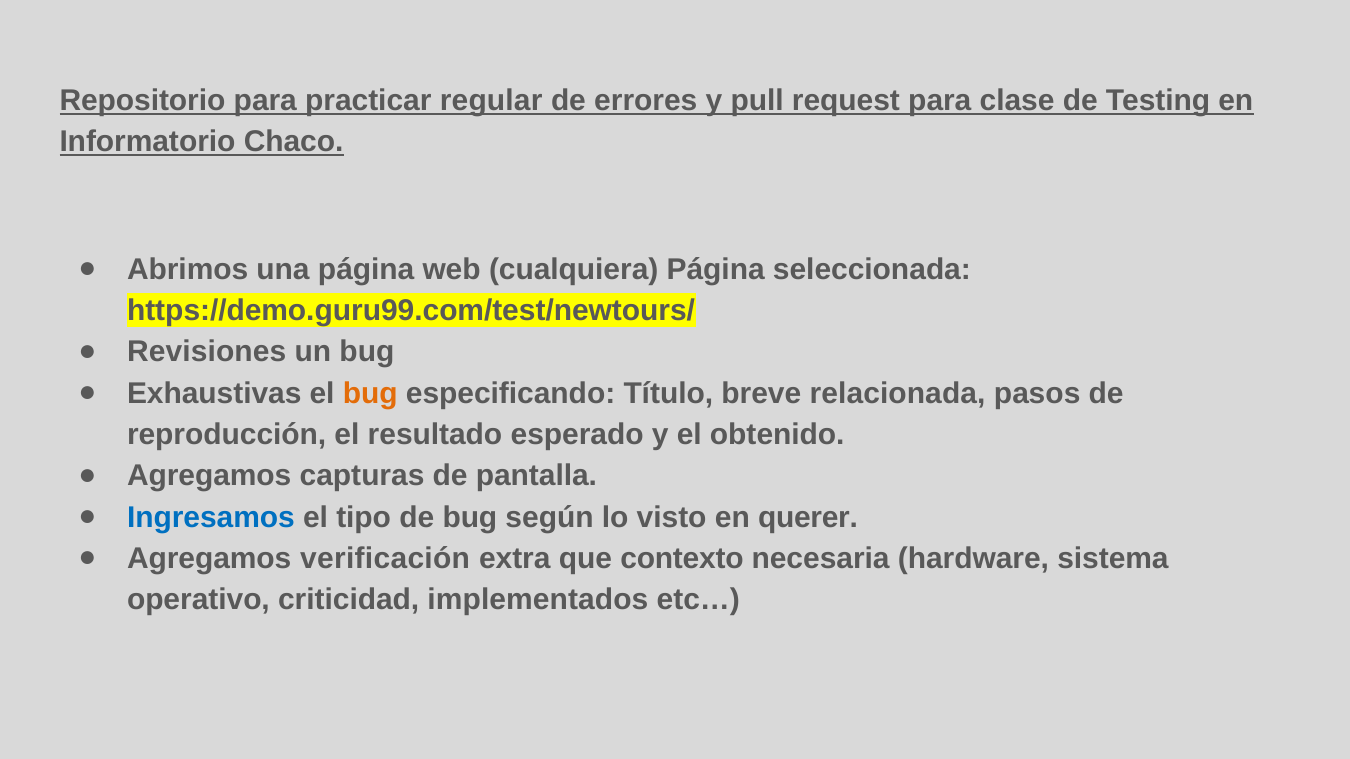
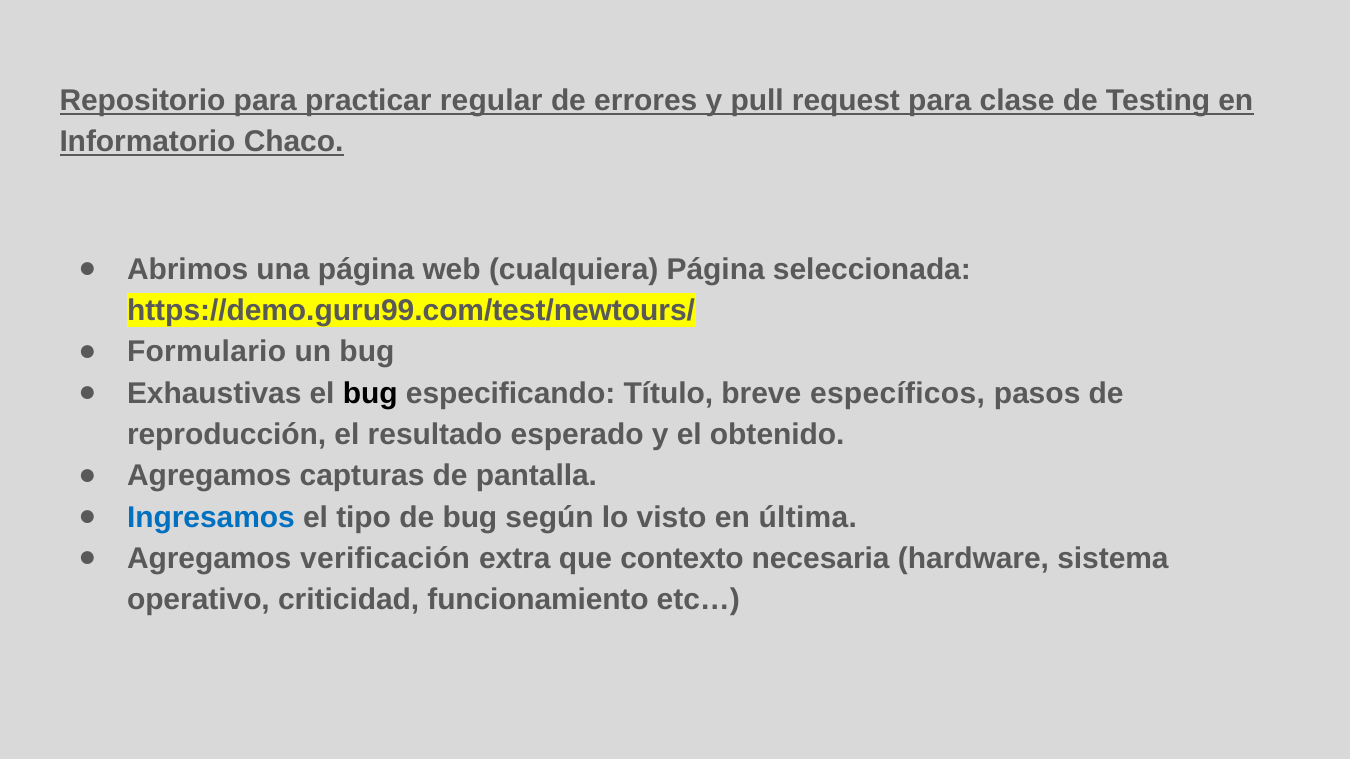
Revisiones: Revisiones -> Formulario
bug at (370, 394) colour: orange -> black
relacionada: relacionada -> específicos
querer: querer -> última
implementados: implementados -> funcionamiento
